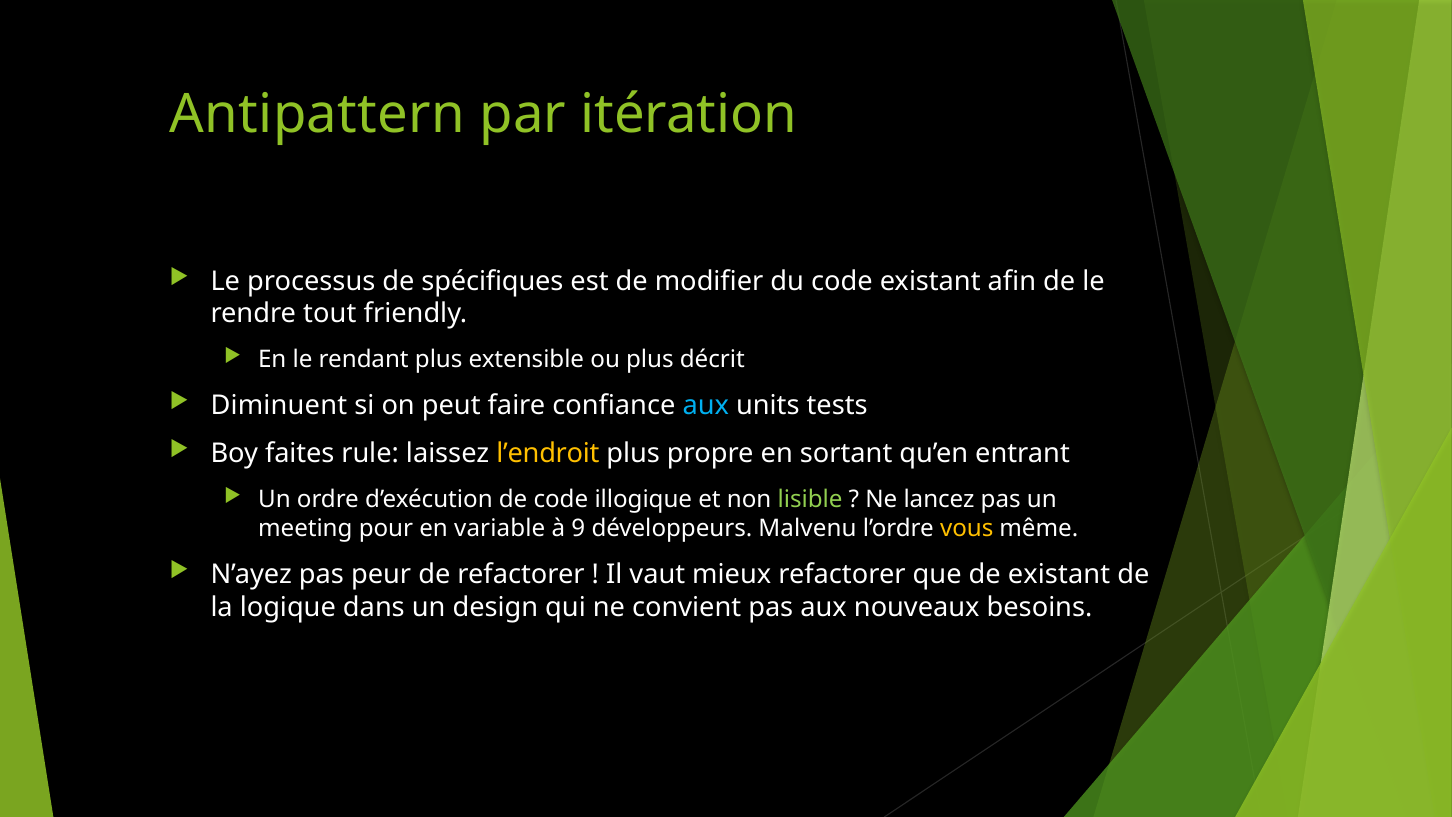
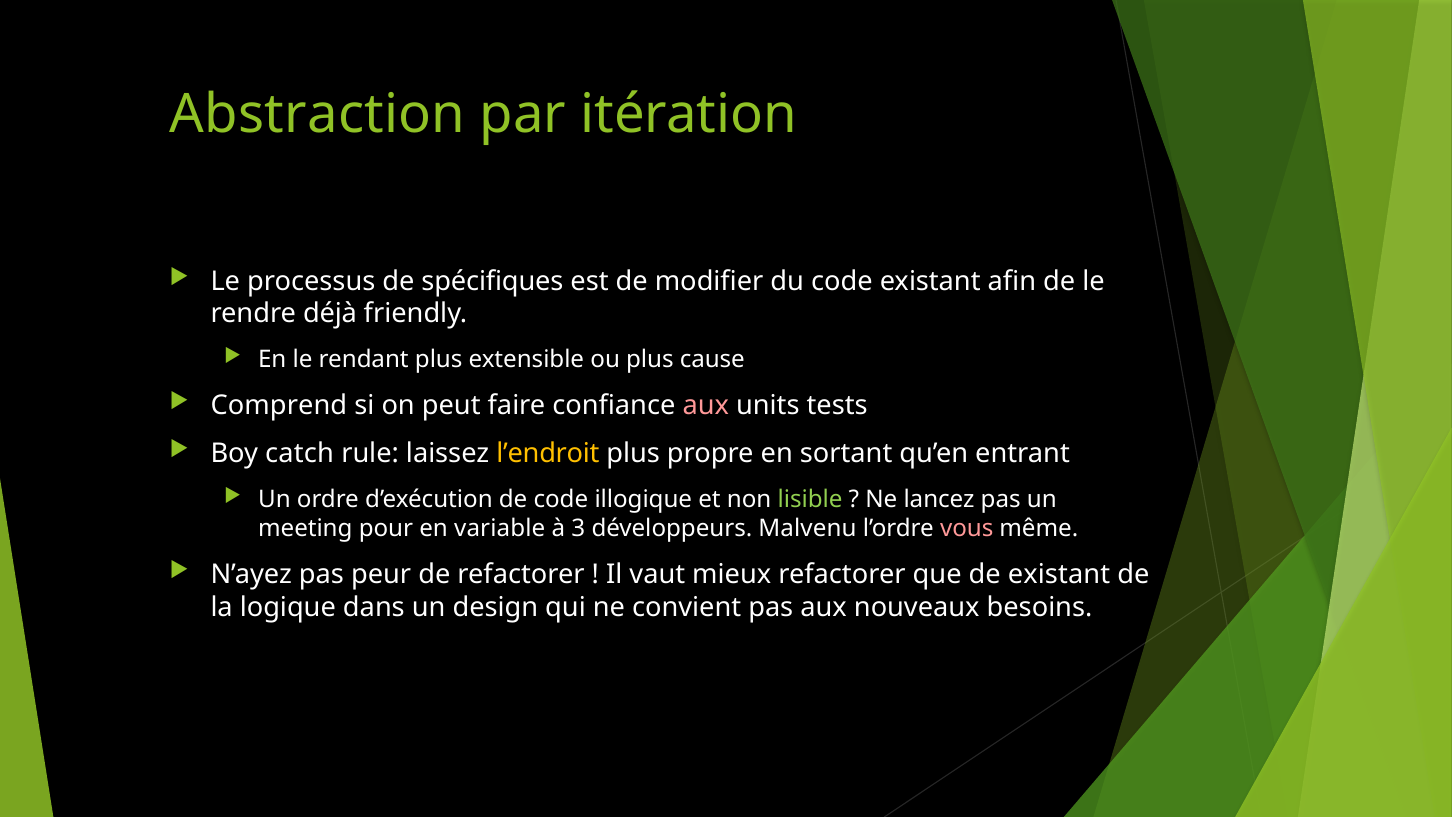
Antipattern: Antipattern -> Abstraction
tout: tout -> déjà
décrit: décrit -> cause
Diminuent: Diminuent -> Comprend
aux at (706, 406) colour: light blue -> pink
faites: faites -> catch
9: 9 -> 3
vous colour: yellow -> pink
